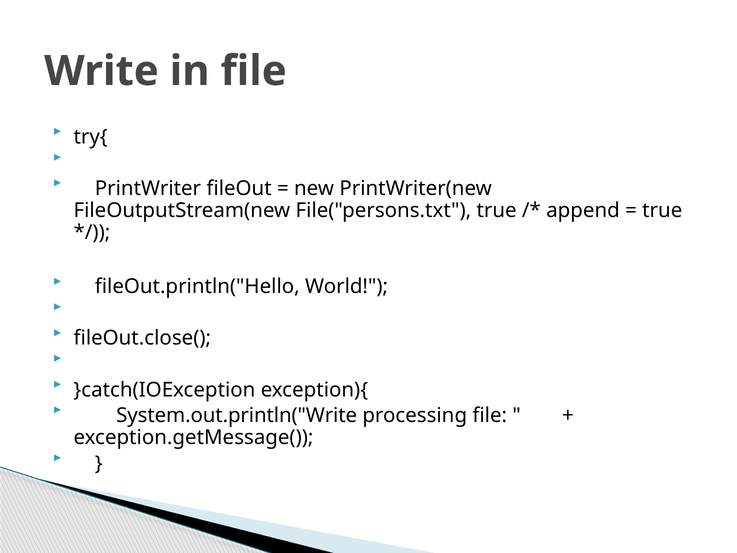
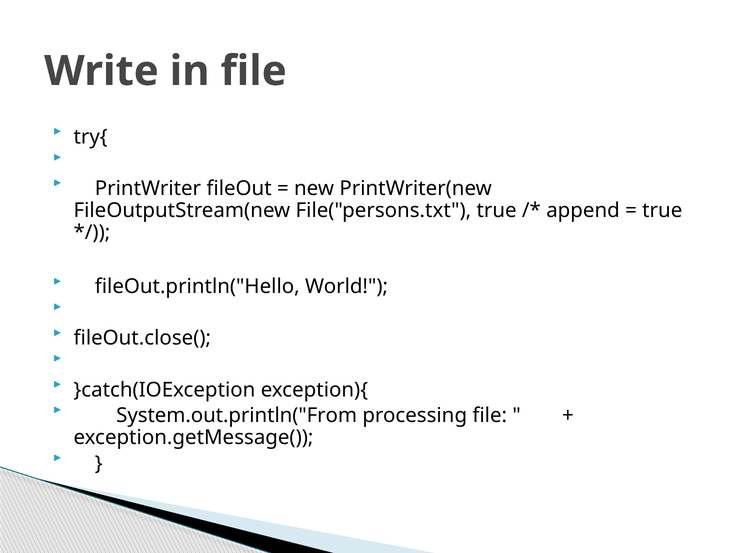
System.out.println("Write: System.out.println("Write -> System.out.println("From
